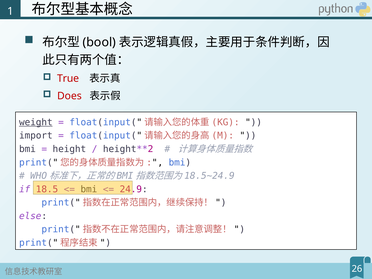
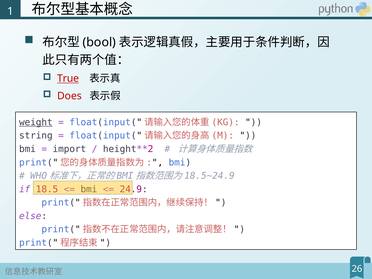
True underline: none -> present
import: import -> string
height: height -> import
